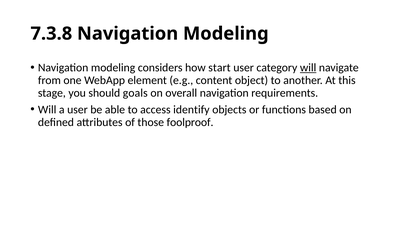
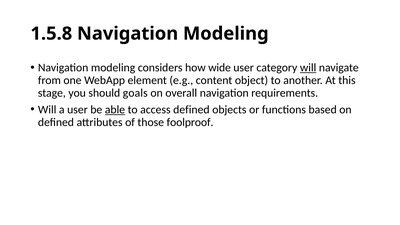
7.3.8: 7.3.8 -> 1.5.8
start: start -> wide
able underline: none -> present
access identify: identify -> defined
